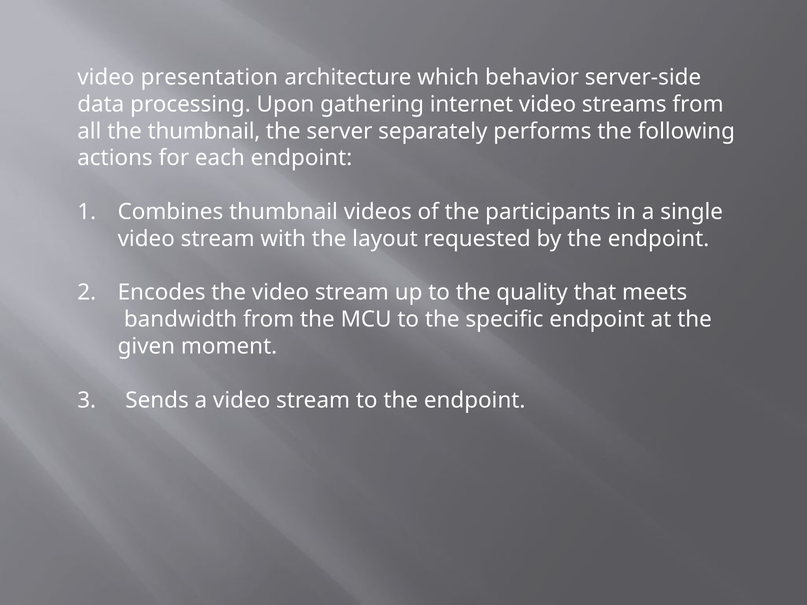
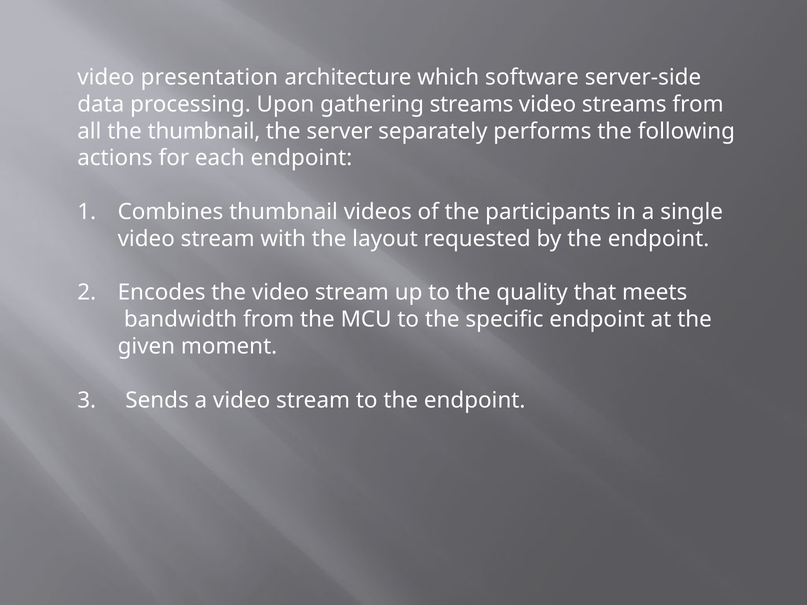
behavior: behavior -> software
gathering internet: internet -> streams
